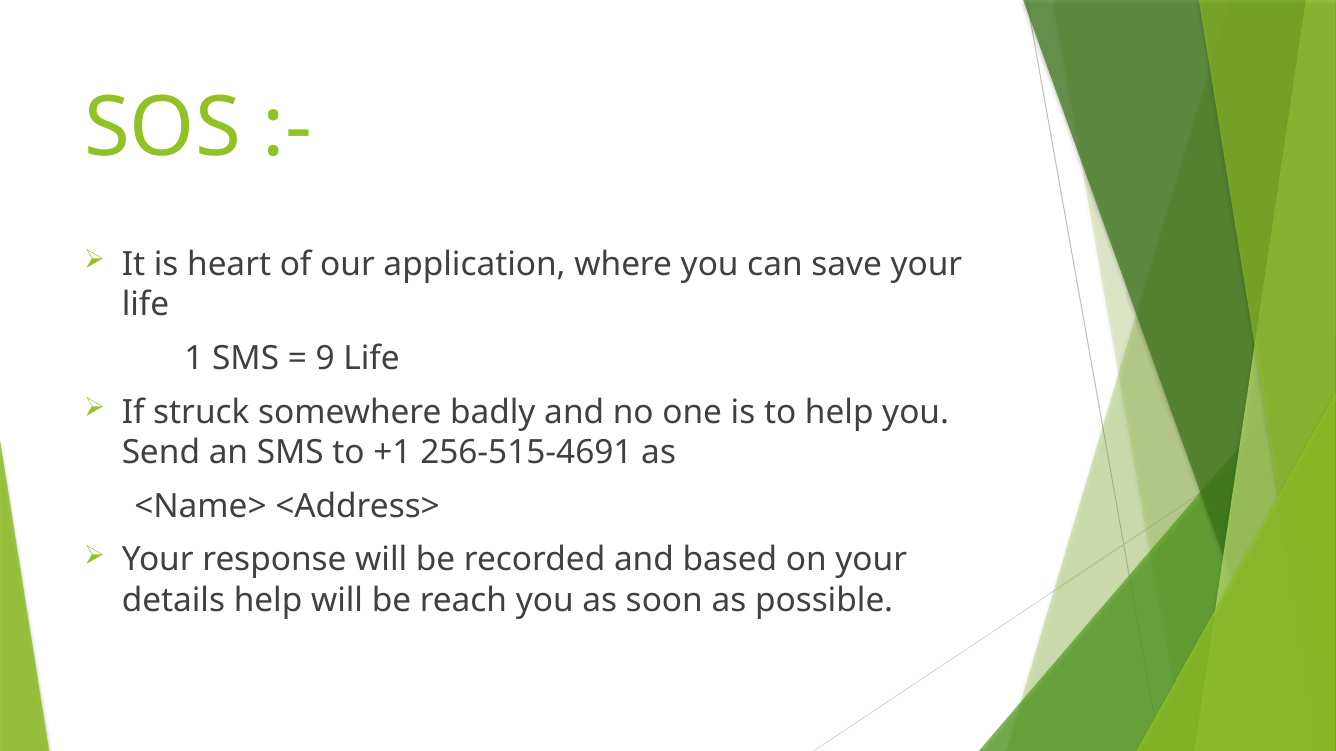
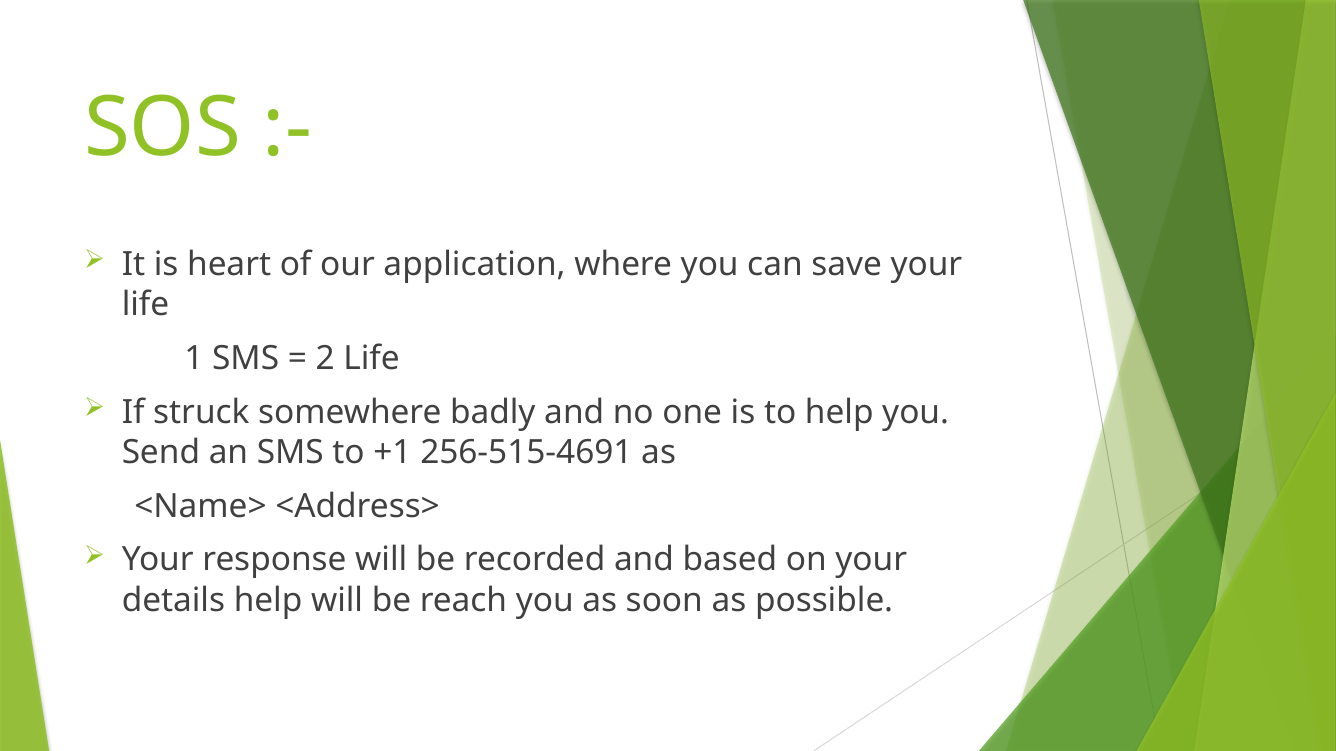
9: 9 -> 2
